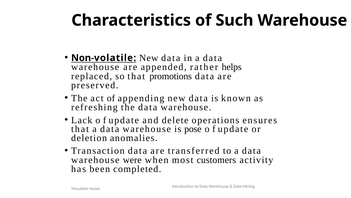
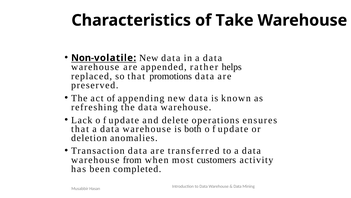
Such: Such -> Take
pose: pose -> both
were: were -> from
